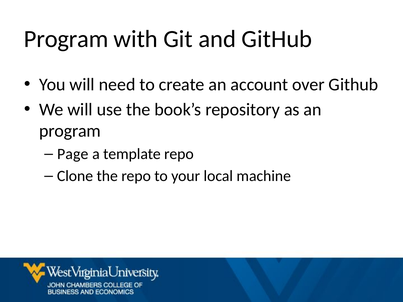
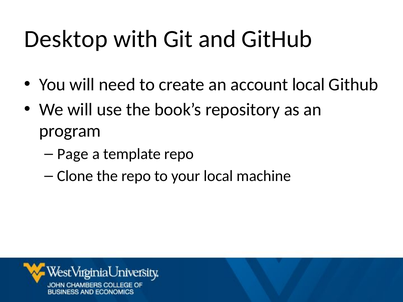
Program at (66, 39): Program -> Desktop
account over: over -> local
